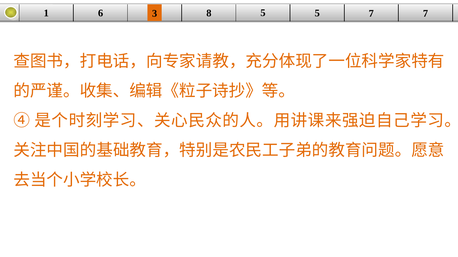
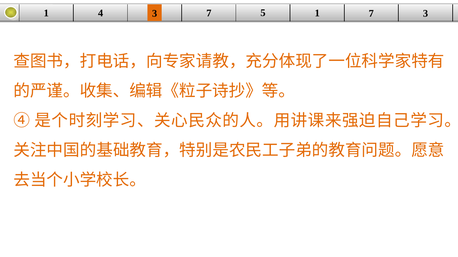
6: 6 -> 4
3 8: 8 -> 7
5 5: 5 -> 1
7 7: 7 -> 3
